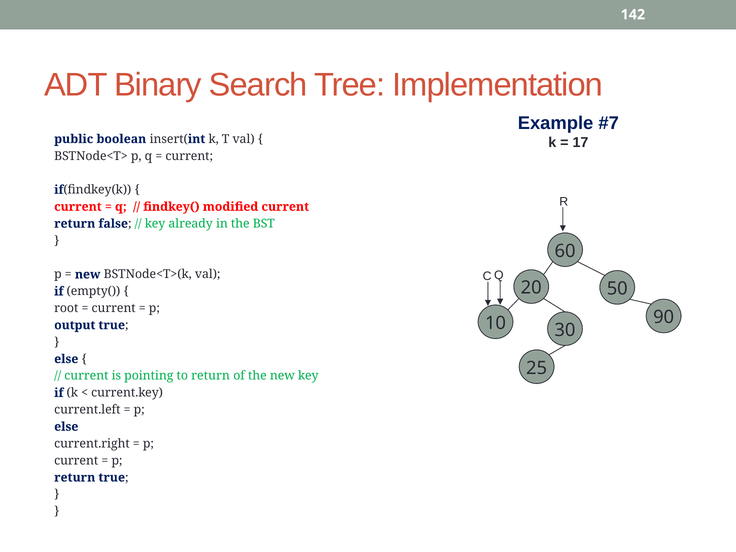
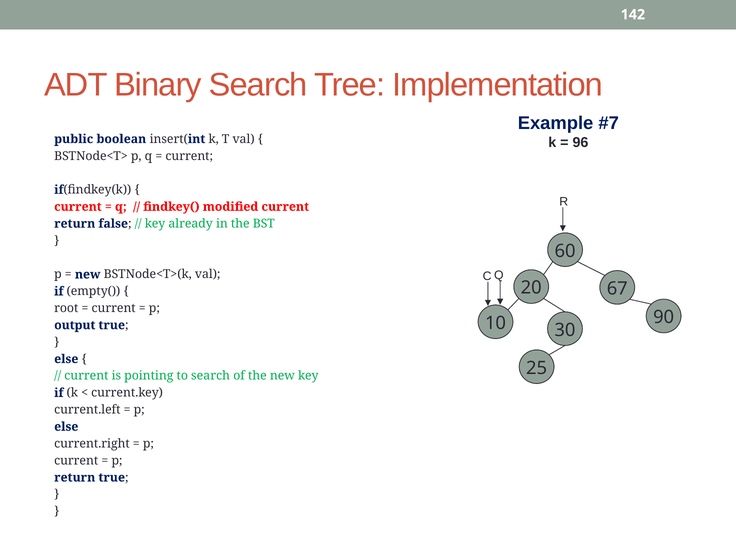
17: 17 -> 96
50: 50 -> 67
to return: return -> search
